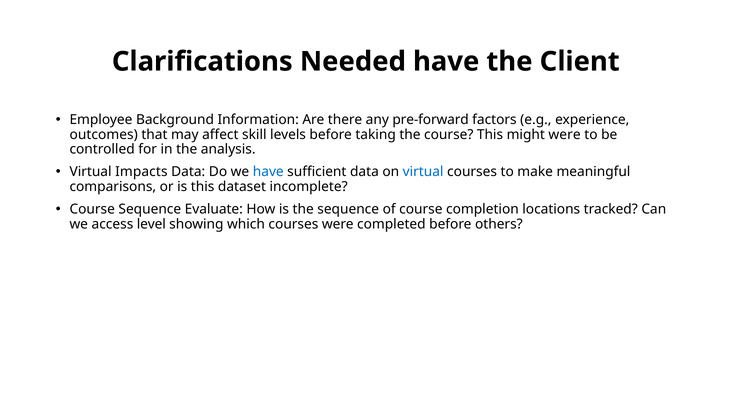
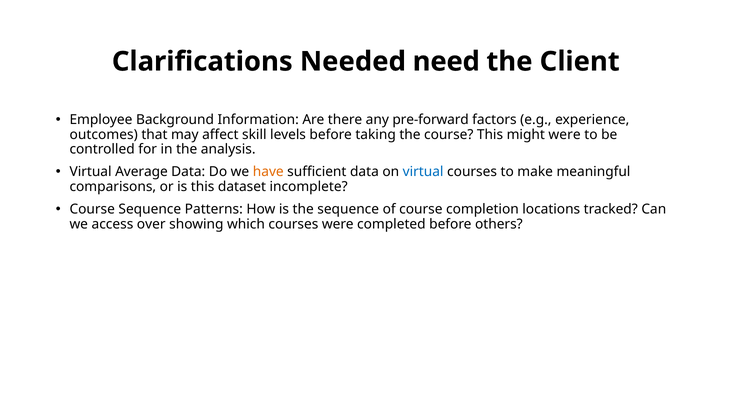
Needed have: have -> need
Impacts: Impacts -> Average
have at (268, 172) colour: blue -> orange
Evaluate: Evaluate -> Patterns
level: level -> over
